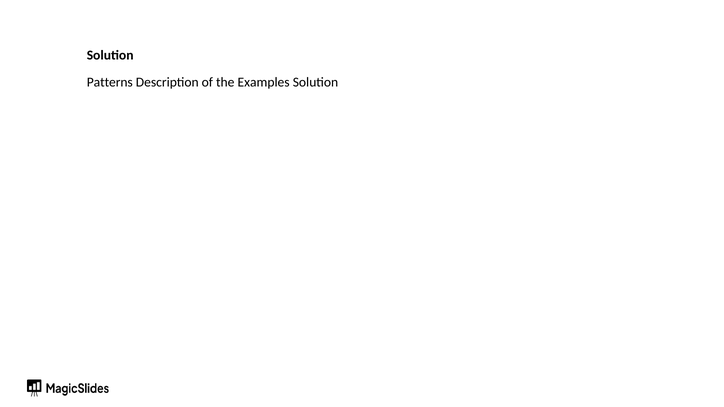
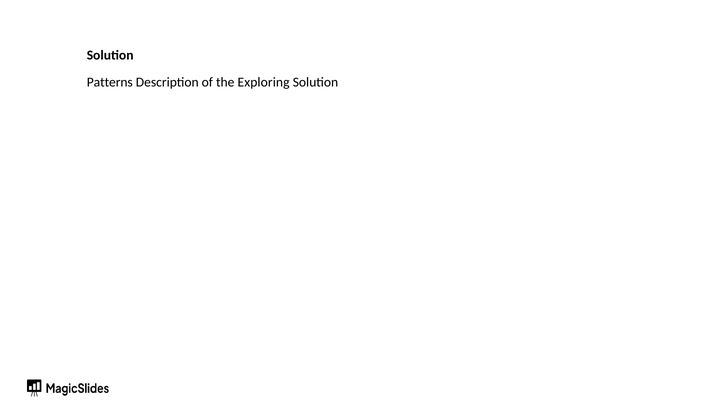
Examples: Examples -> Exploring
